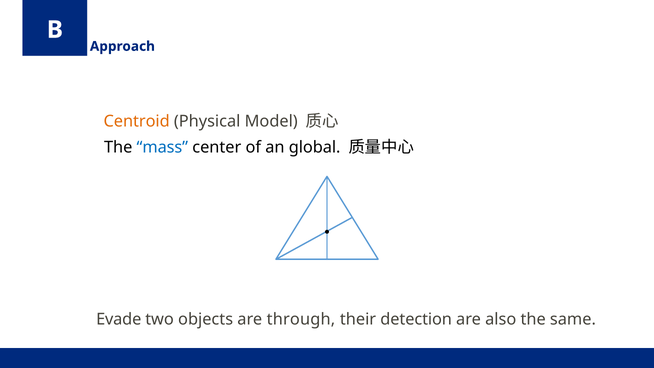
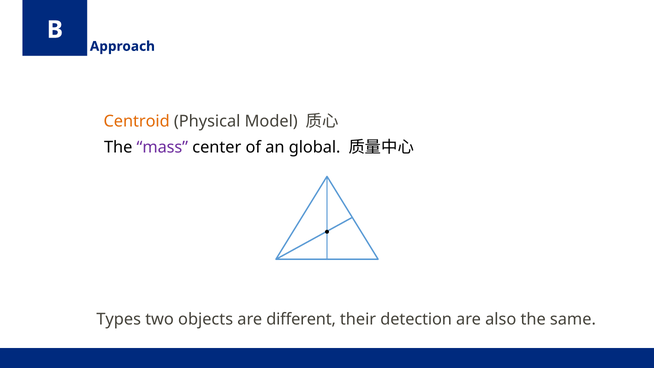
mass colour: blue -> purple
Evade: Evade -> Types
through: through -> different
